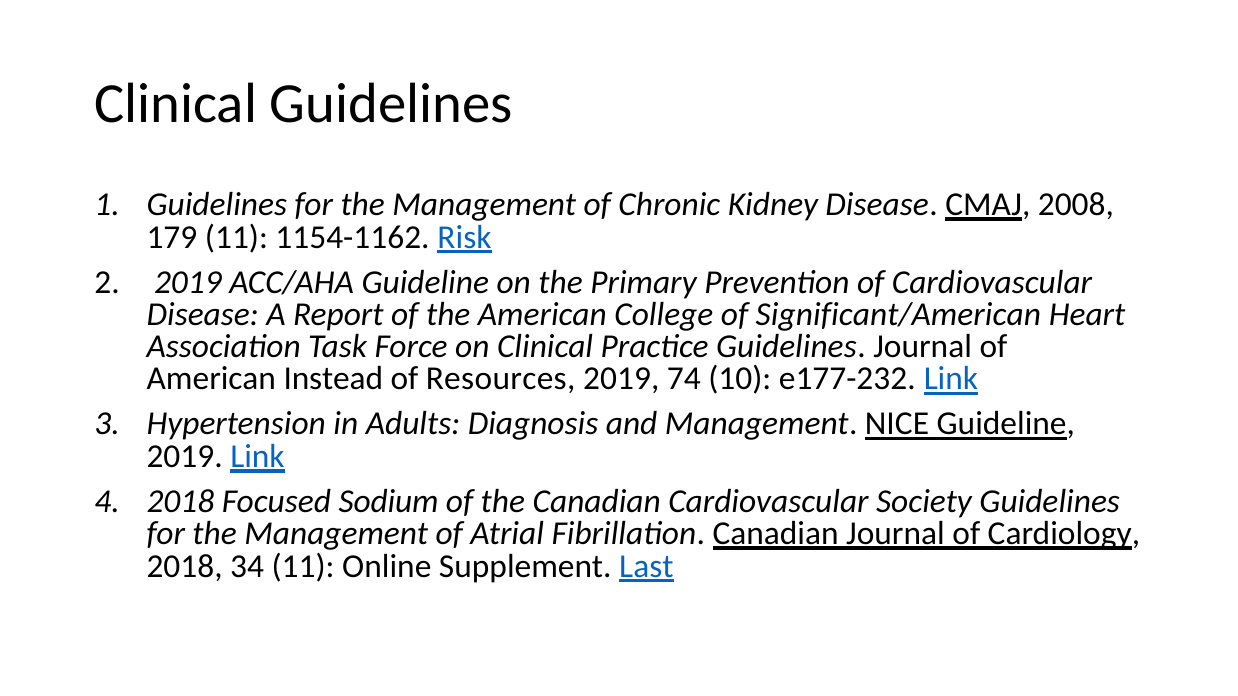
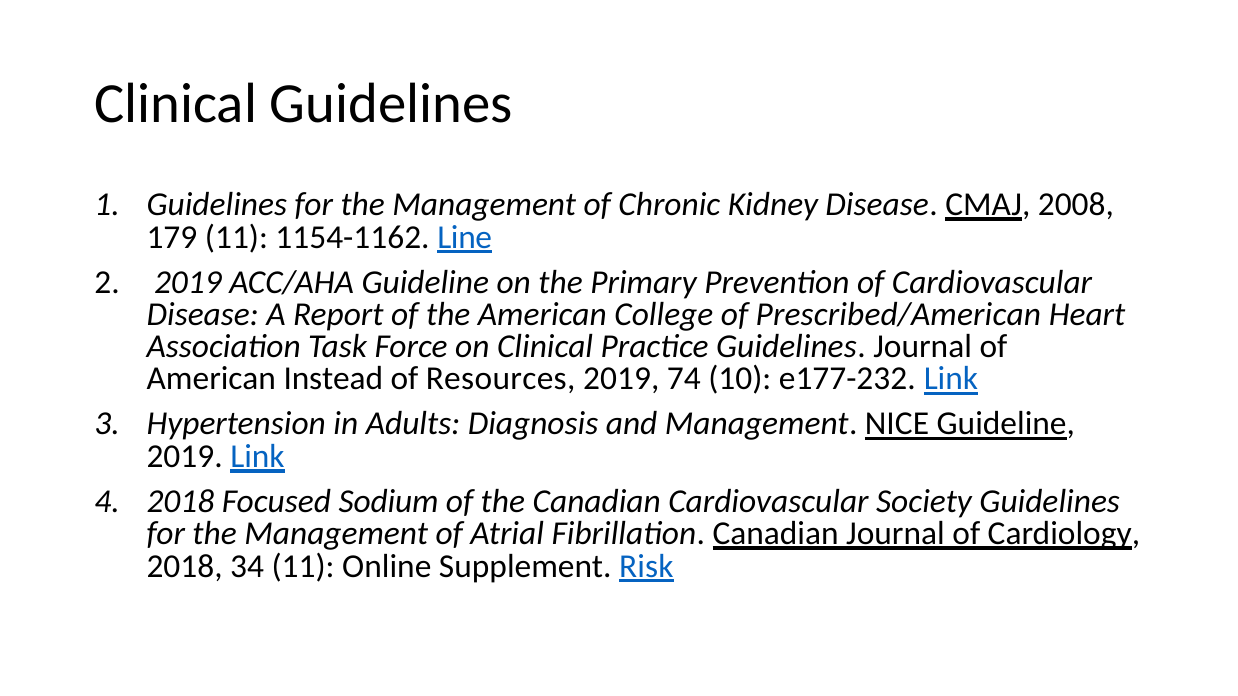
Risk: Risk -> Line
Significant/American: Significant/American -> Prescribed/American
Last: Last -> Risk
